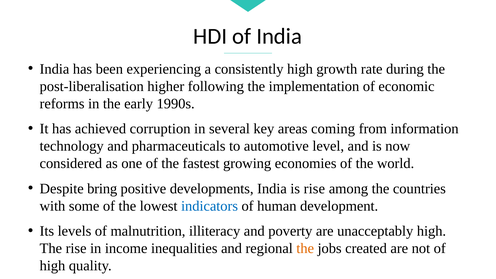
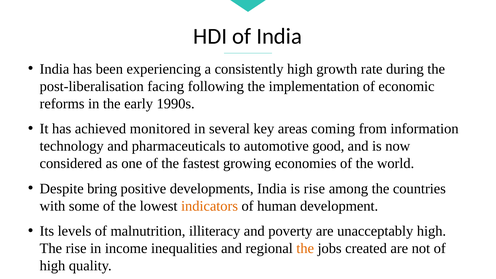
higher: higher -> facing
corruption: corruption -> monitored
level: level -> good
indicators colour: blue -> orange
